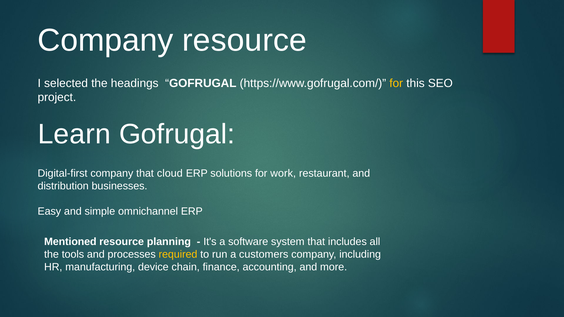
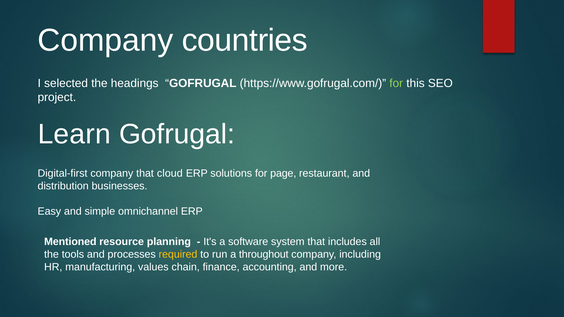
Company resource: resource -> countries
for at (396, 83) colour: yellow -> light green
work: work -> page
customers: customers -> throughout
device: device -> values
